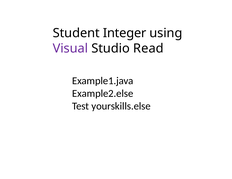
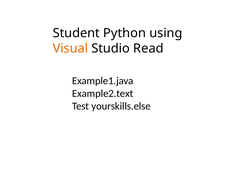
Integer: Integer -> Python
Visual colour: purple -> orange
Example2.else: Example2.else -> Example2.text
